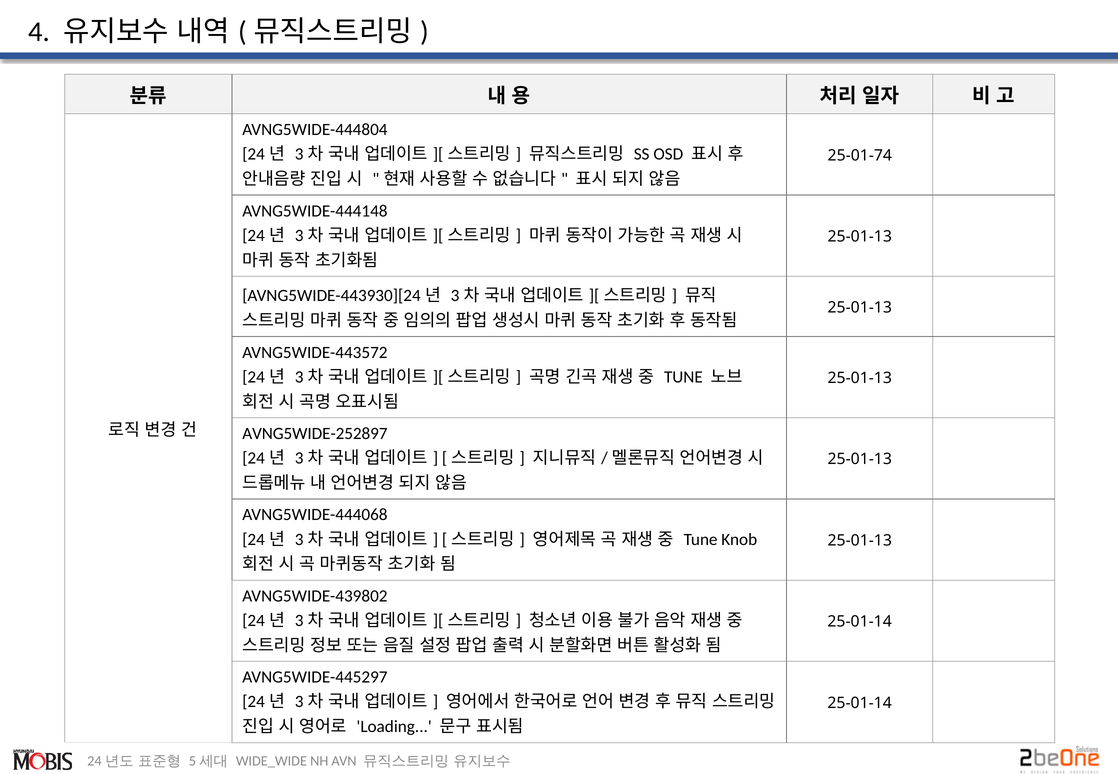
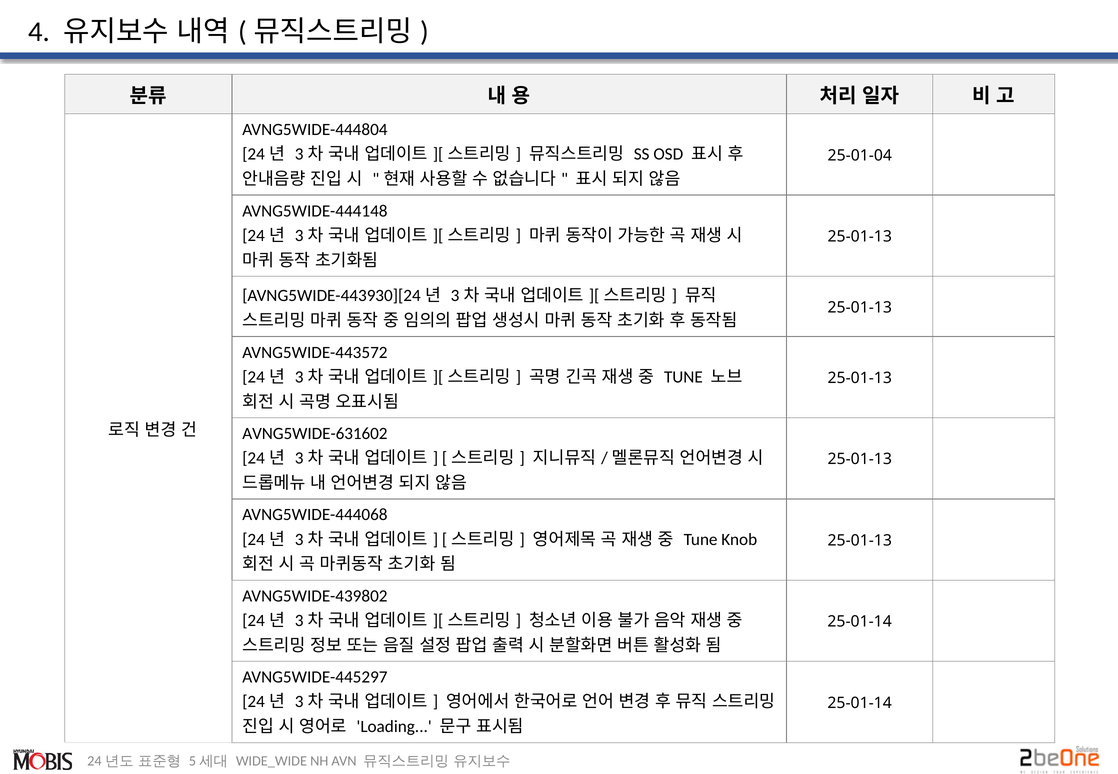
25-01-74: 25-01-74 -> 25-01-04
AVNG5WIDE-252897: AVNG5WIDE-252897 -> AVNG5WIDE-631602
